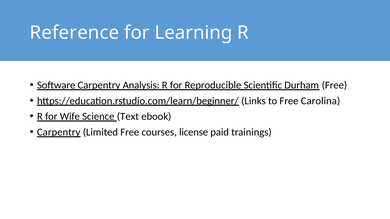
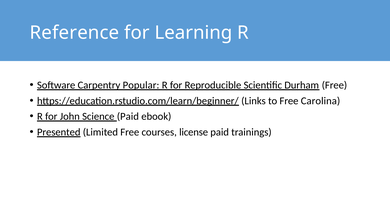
Analysis: Analysis -> Popular
Wife: Wife -> John
Science Text: Text -> Paid
Carpentry at (59, 132): Carpentry -> Presented
